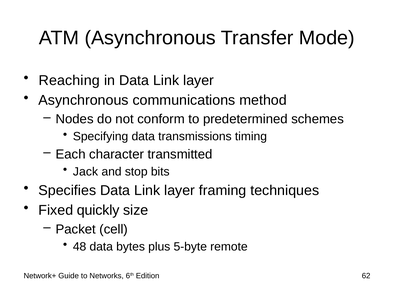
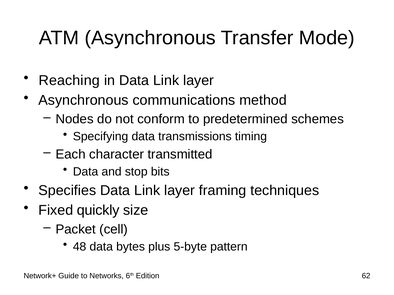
Jack at (85, 172): Jack -> Data
remote: remote -> pattern
